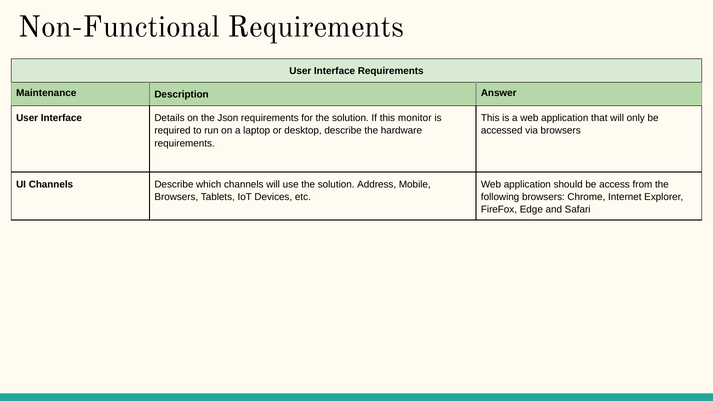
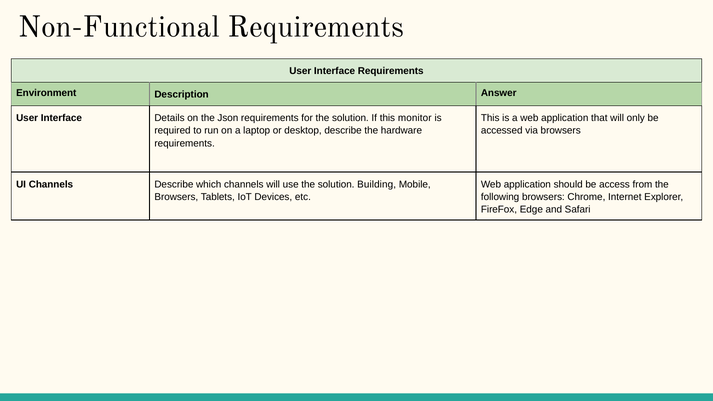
Maintenance: Maintenance -> Environment
Address: Address -> Building
